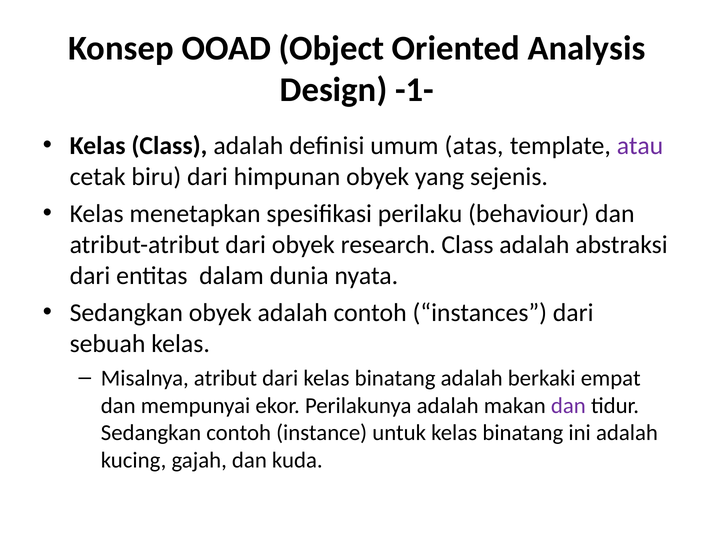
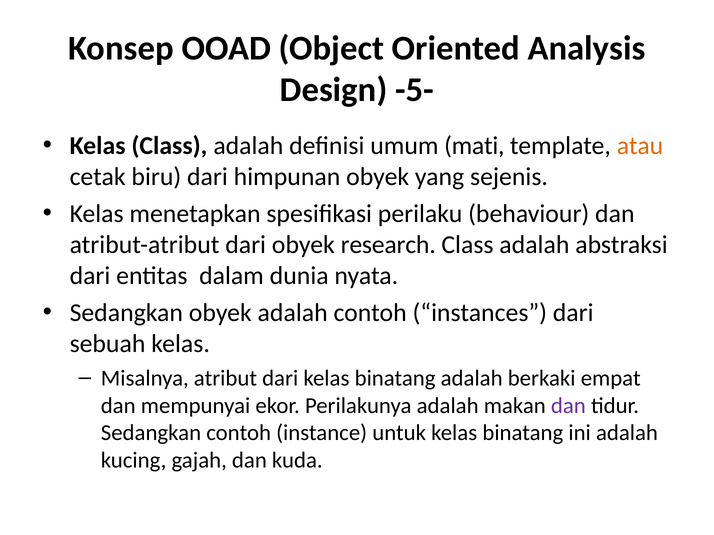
-1-: -1- -> -5-
atas: atas -> mati
atau colour: purple -> orange
